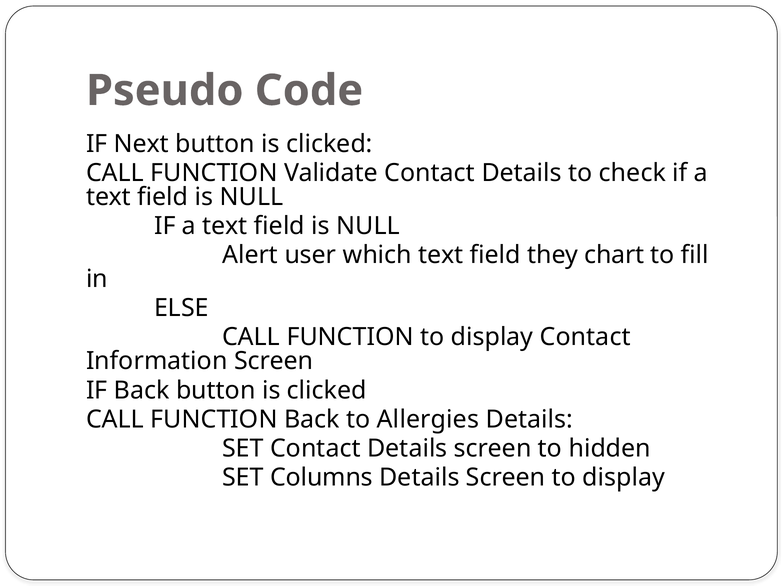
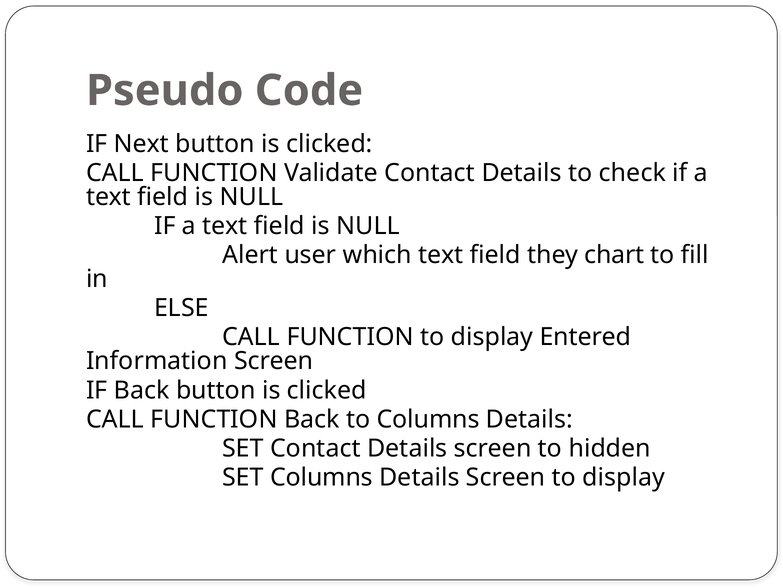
display Contact: Contact -> Entered
to Allergies: Allergies -> Columns
